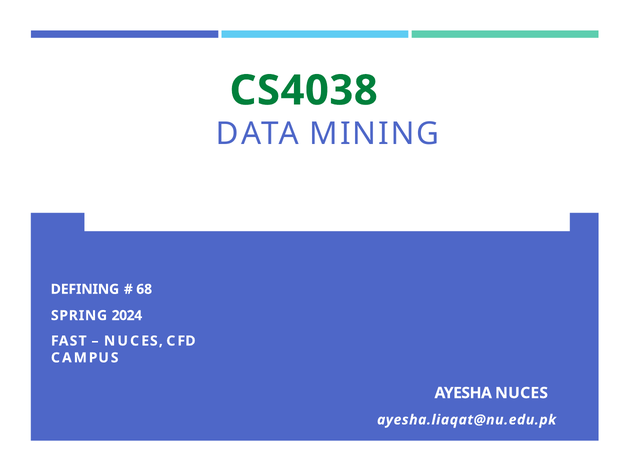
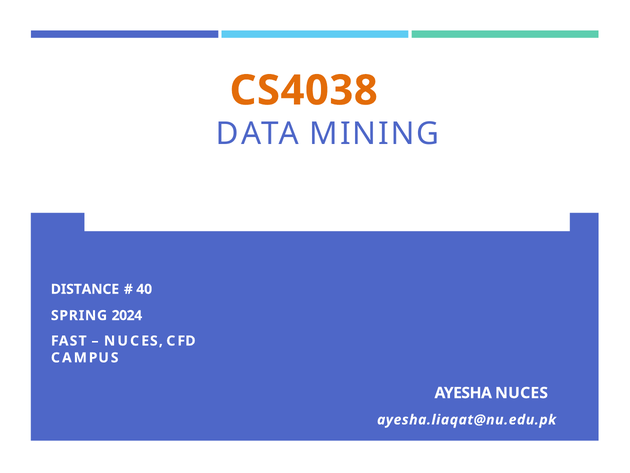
CS4038 colour: green -> orange
DEFINING: DEFINING -> DISTANCE
68: 68 -> 40
